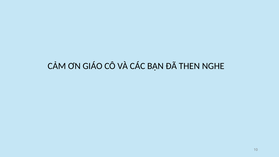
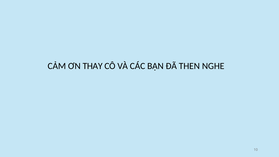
GIÁO: GIÁO -> THAY
